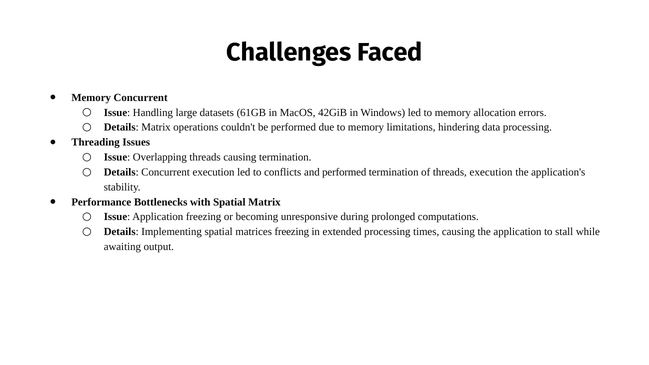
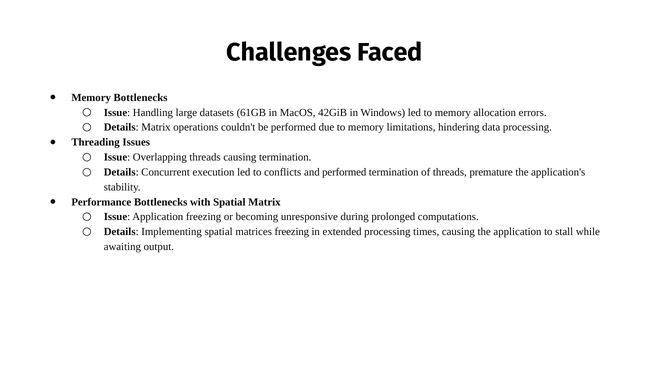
Memory Concurrent: Concurrent -> Bottlenecks
threads execution: execution -> premature
